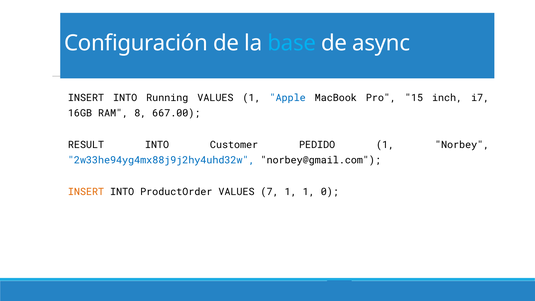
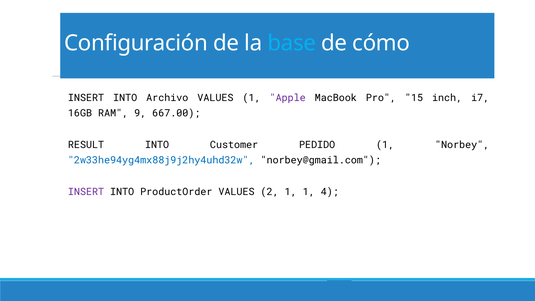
async: async -> cómo
Running: Running -> Archivo
Apple colour: blue -> purple
8: 8 -> 9
INSERT at (86, 192) colour: orange -> purple
7: 7 -> 2
0: 0 -> 4
